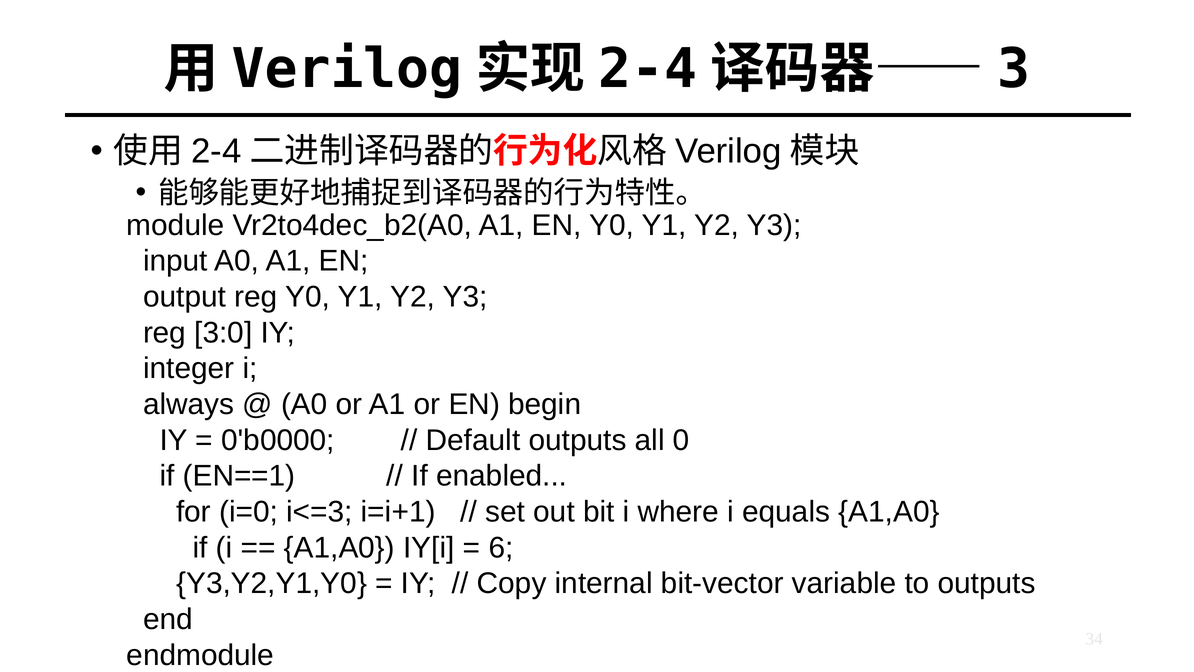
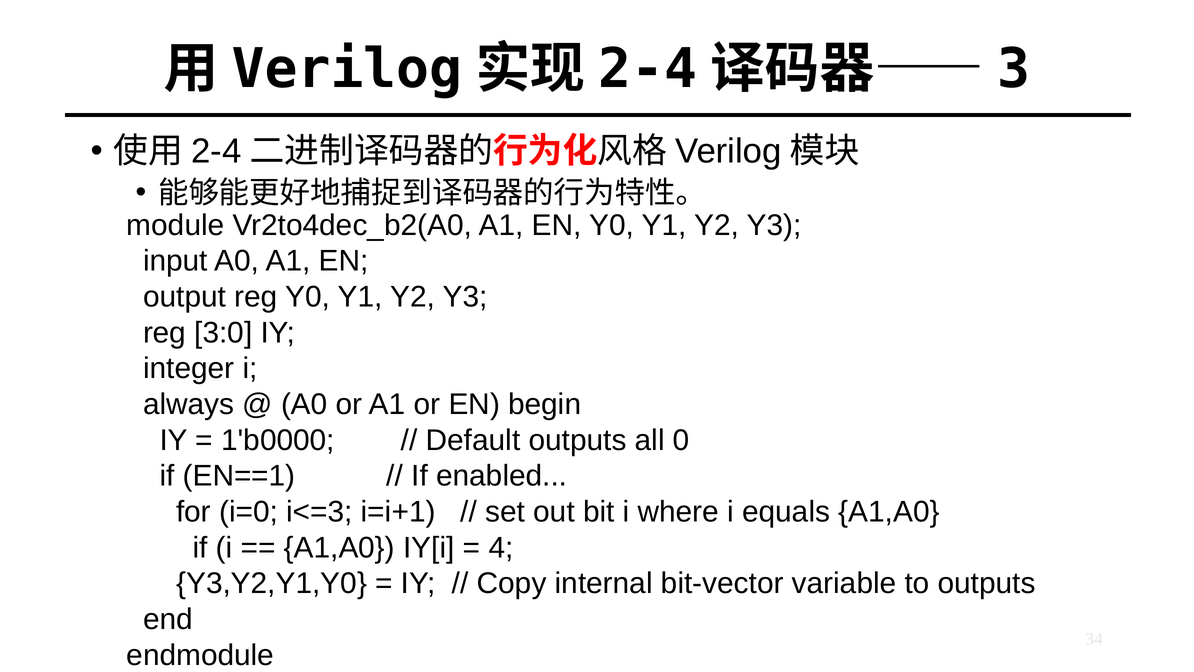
0'b0000: 0'b0000 -> 1'b0000
6: 6 -> 4
